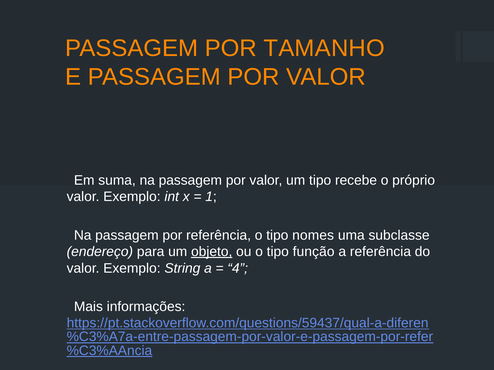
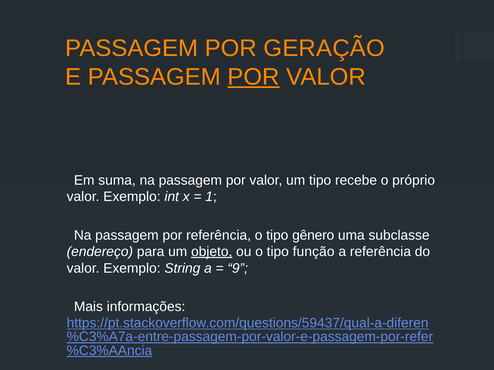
TAMANHO: TAMANHO -> GERAÇÃO
POR at (254, 77) underline: none -> present
nomes: nomes -> gênero
4: 4 -> 9
